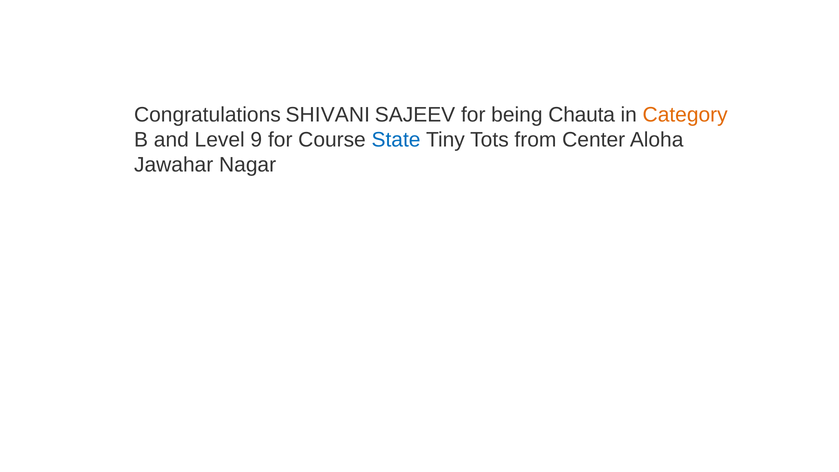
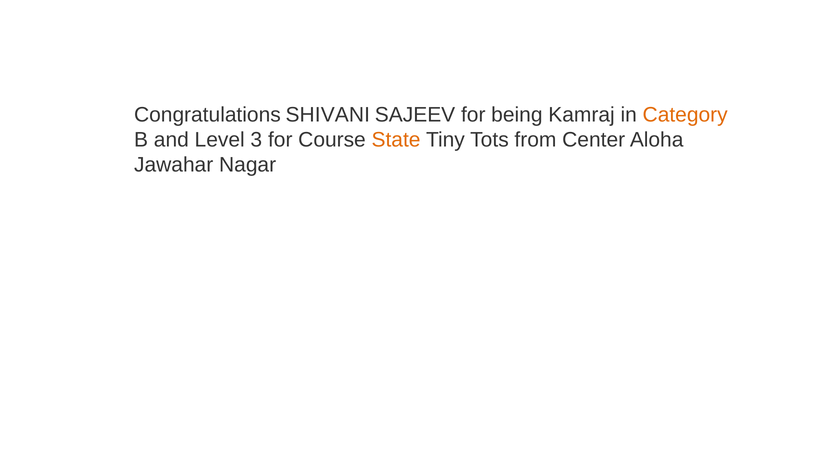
Chauta: Chauta -> Kamraj
9: 9 -> 3
State colour: blue -> orange
